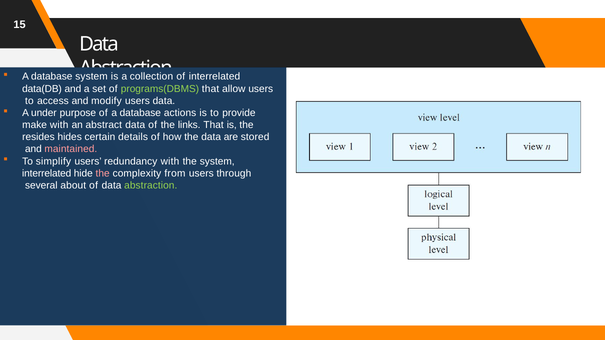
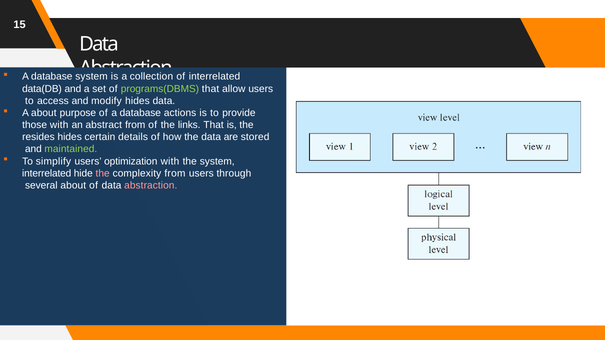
modify users: users -> hides
A under: under -> about
make: make -> those
abstract data: data -> from
maintained colour: pink -> light green
redundancy: redundancy -> optimization
abstraction at (151, 186) colour: light green -> pink
